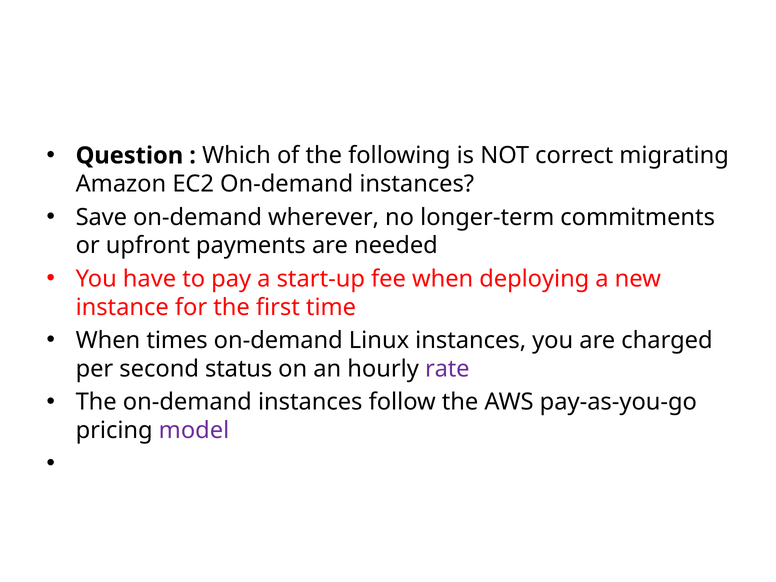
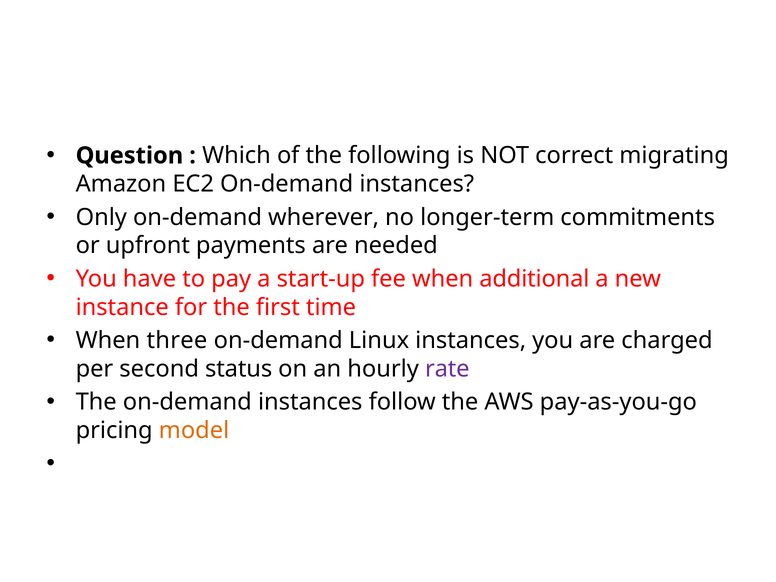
Save: Save -> Only
deploying: deploying -> additional
times: times -> three
model colour: purple -> orange
